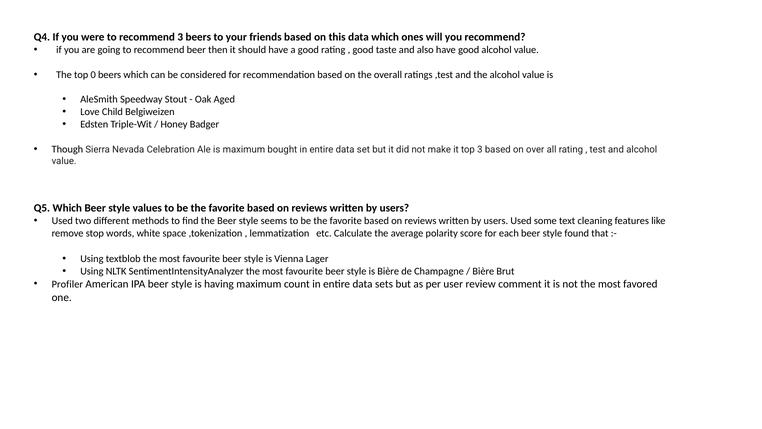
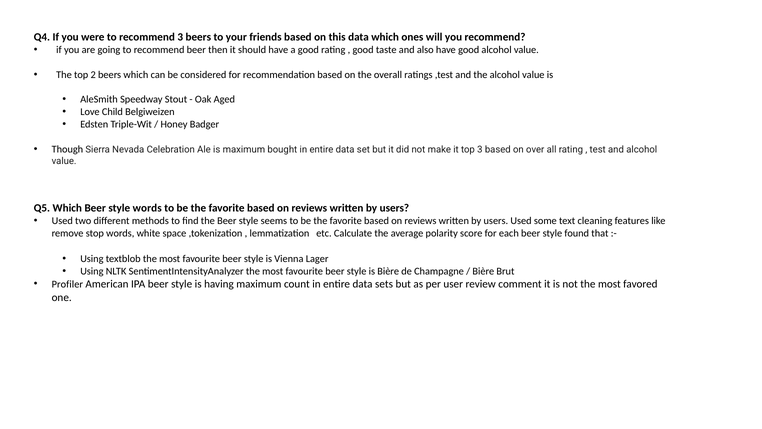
0: 0 -> 2
style values: values -> words
